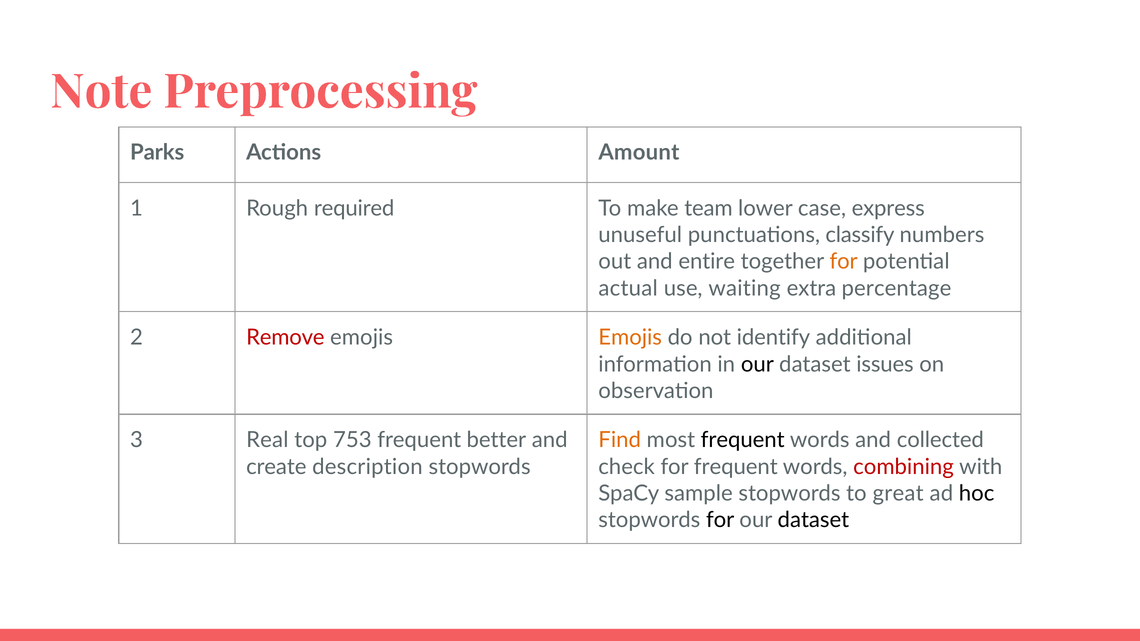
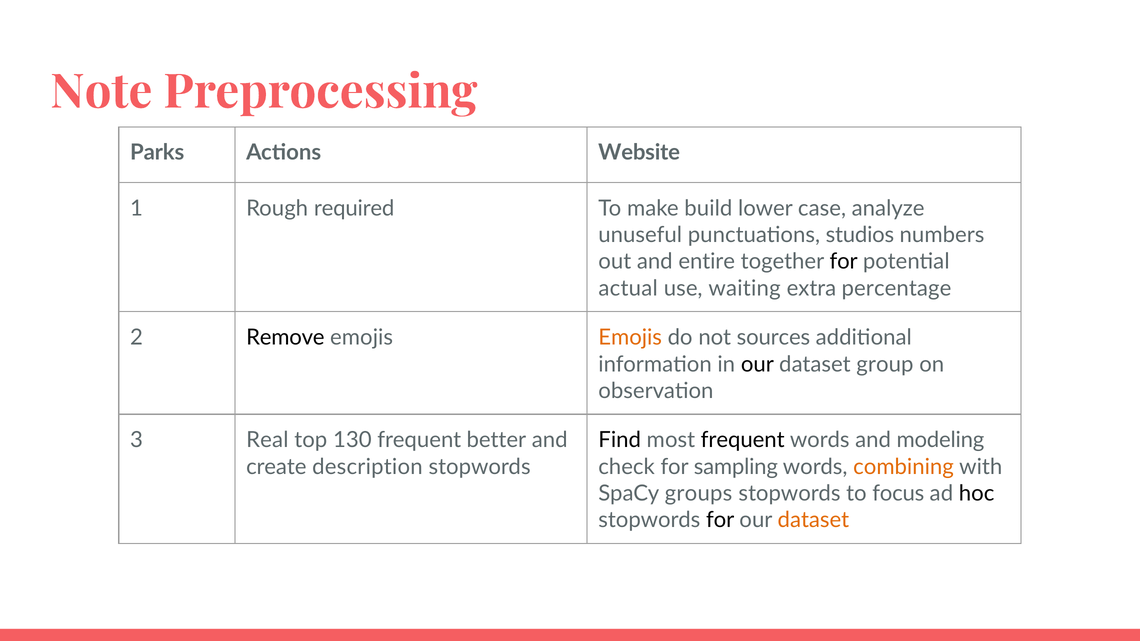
Amount: Amount -> Website
team: team -> build
express: express -> analyze
classify: classify -> studios
for at (844, 262) colour: orange -> black
Remove colour: red -> black
identify: identify -> sources
issues: issues -> group
753: 753 -> 130
Find colour: orange -> black
collected: collected -> modeling
for frequent: frequent -> sampling
combining colour: red -> orange
sample: sample -> groups
great: great -> focus
dataset at (813, 520) colour: black -> orange
